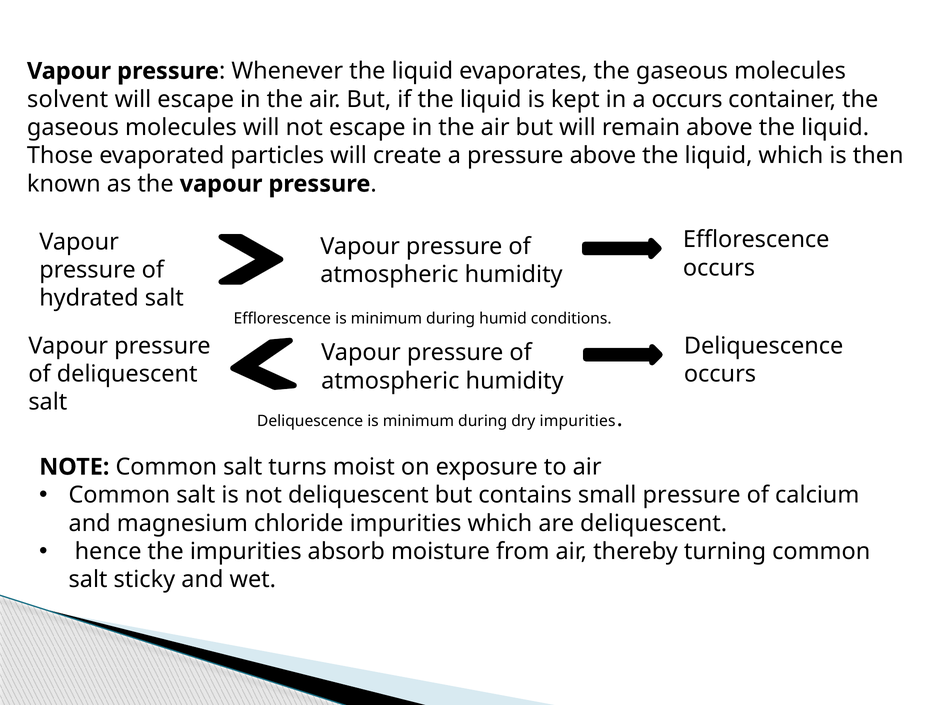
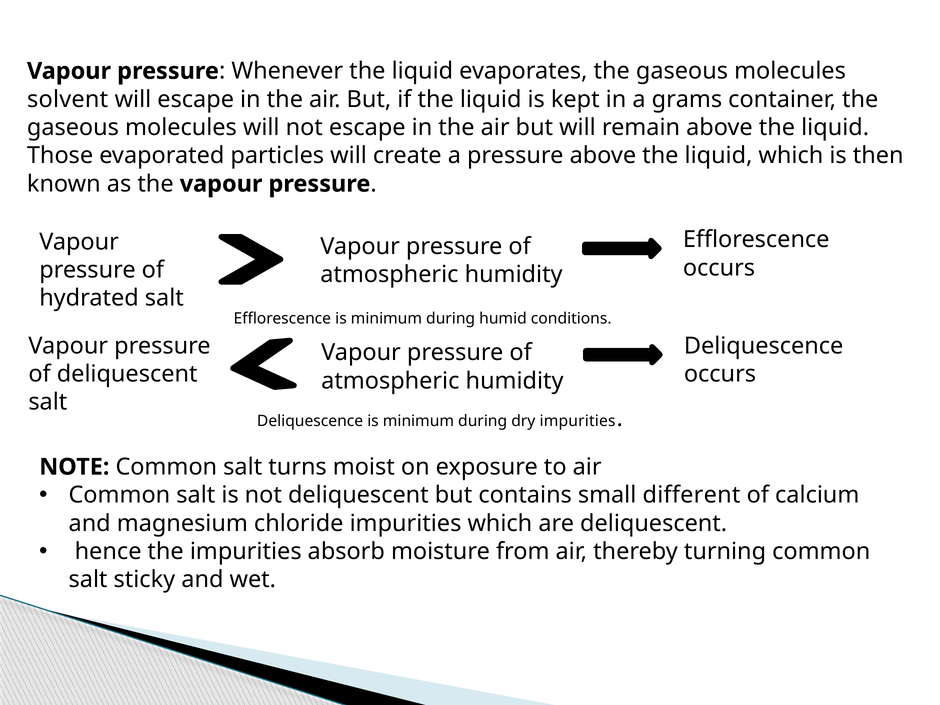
a occurs: occurs -> grams
small pressure: pressure -> different
